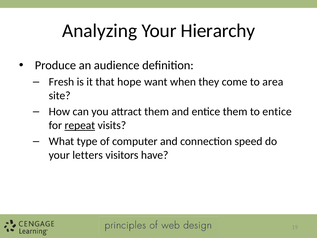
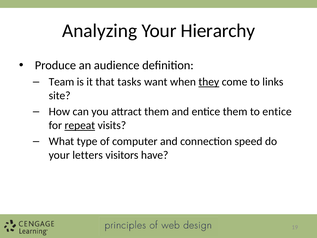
Fresh: Fresh -> Team
hope: hope -> tasks
they underline: none -> present
area: area -> links
